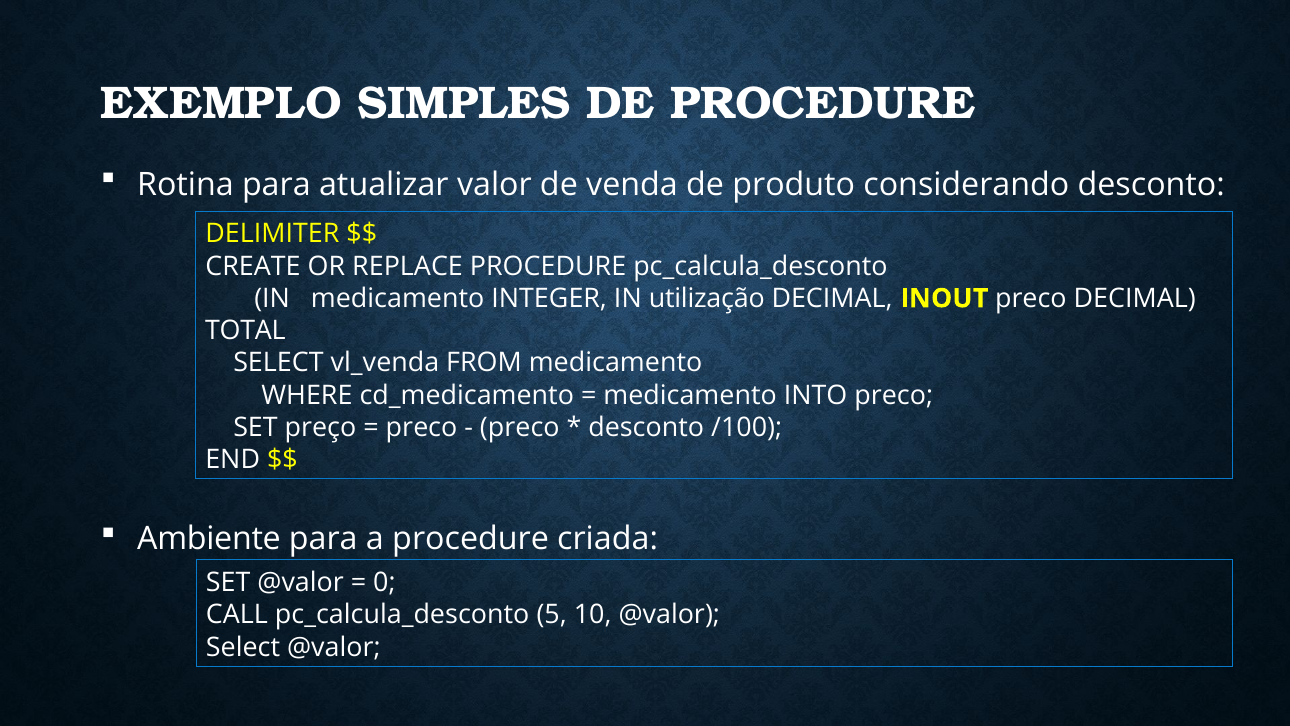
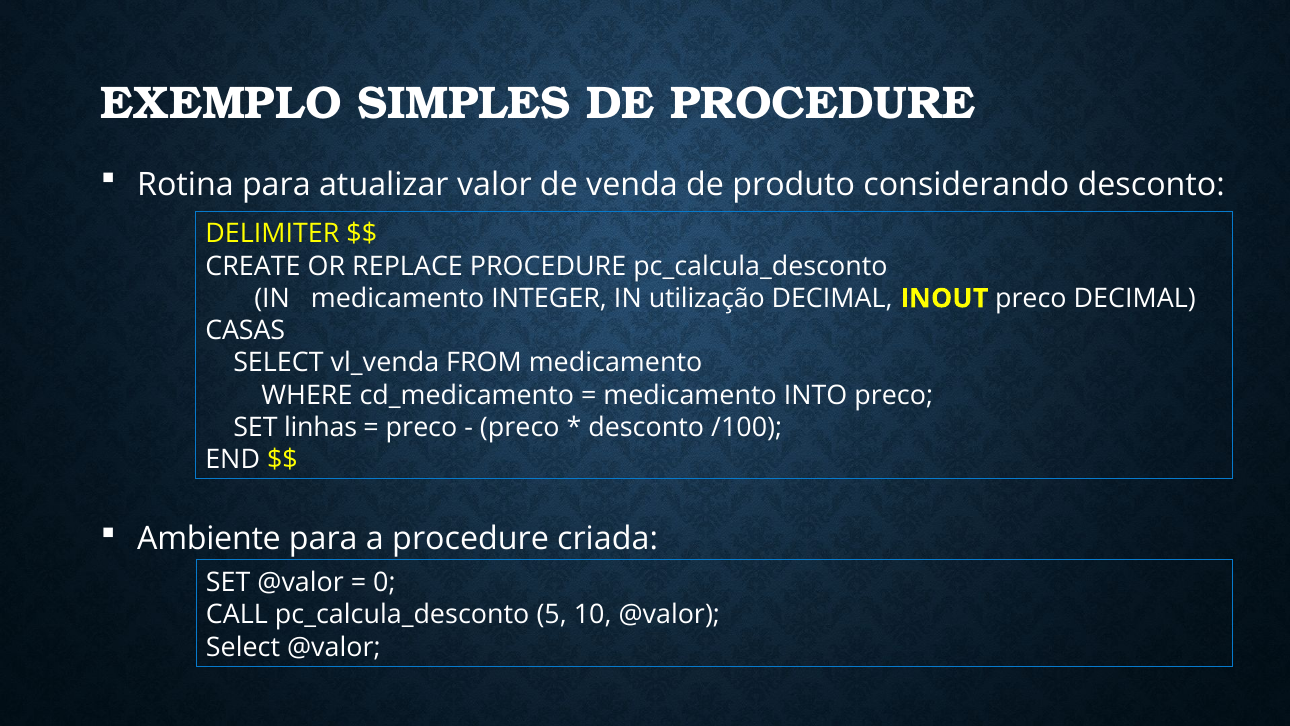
TOTAL: TOTAL -> CASAS
preço: preço -> linhas
